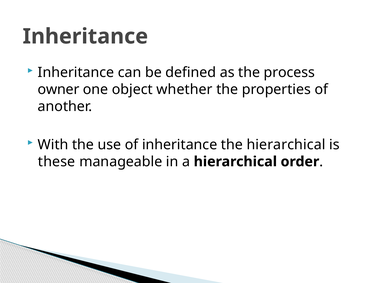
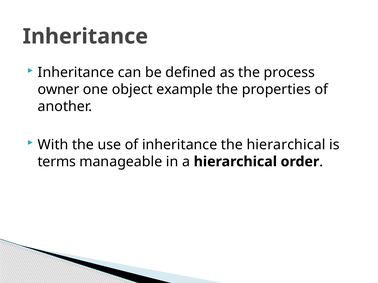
whether: whether -> example
these: these -> terms
